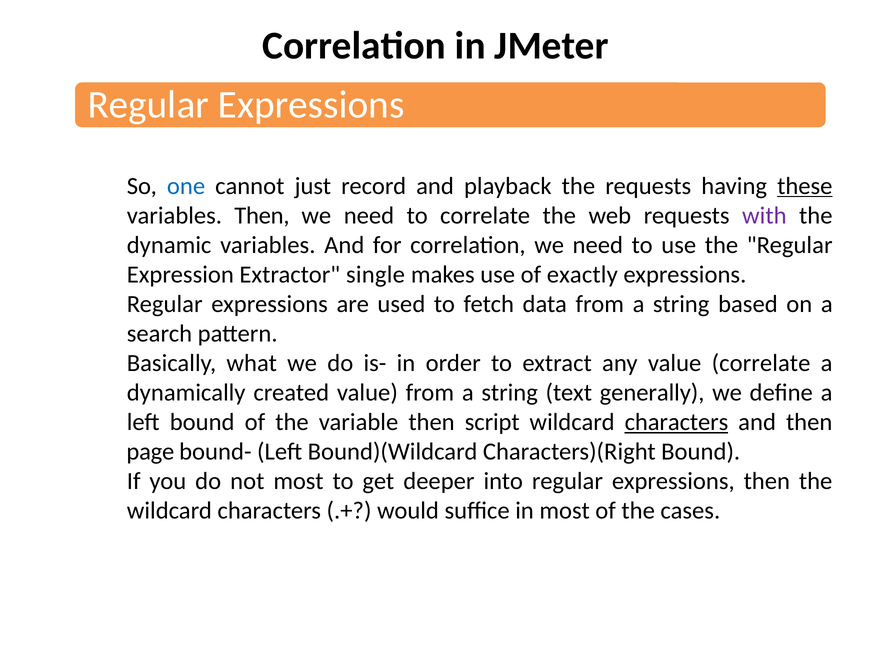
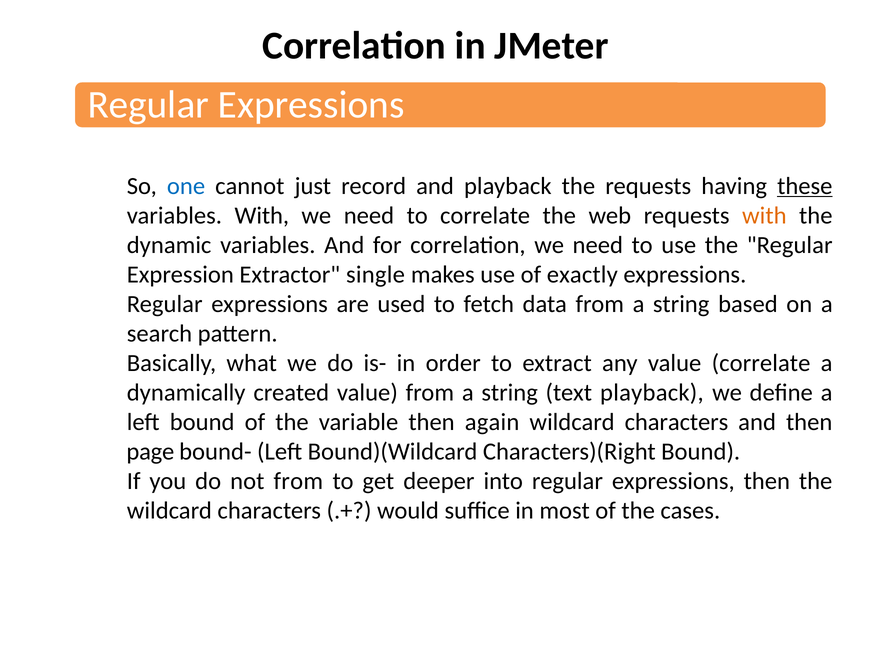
variables Then: Then -> With
with at (764, 216) colour: purple -> orange
text generally: generally -> playback
script: script -> again
characters at (676, 422) underline: present -> none
not most: most -> from
